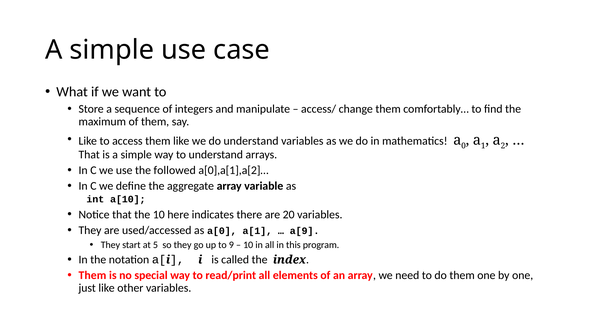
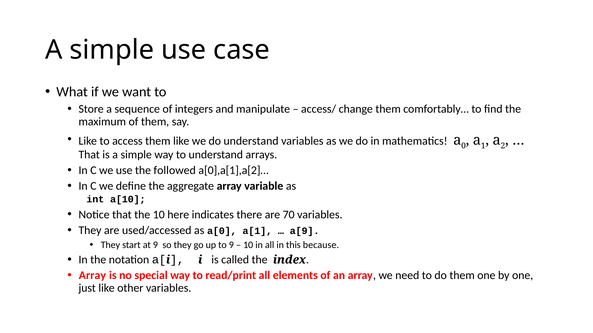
20: 20 -> 70
at 5: 5 -> 9
program: program -> because
Them at (92, 276): Them -> Array
